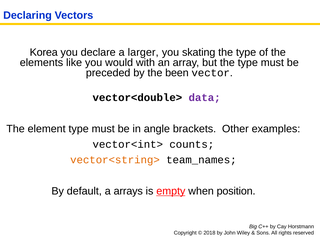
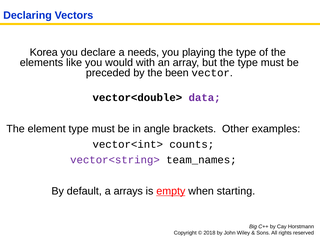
larger: larger -> needs
skating: skating -> playing
vector<string> colour: orange -> purple
position: position -> starting
